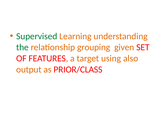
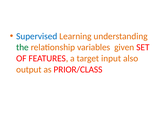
Supervised colour: green -> blue
grouping: grouping -> variables
using: using -> input
